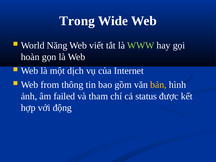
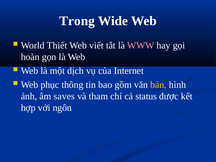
Năng: Năng -> Thiết
WWW colour: light green -> pink
from: from -> phục
failed: failed -> saves
động: động -> ngôn
